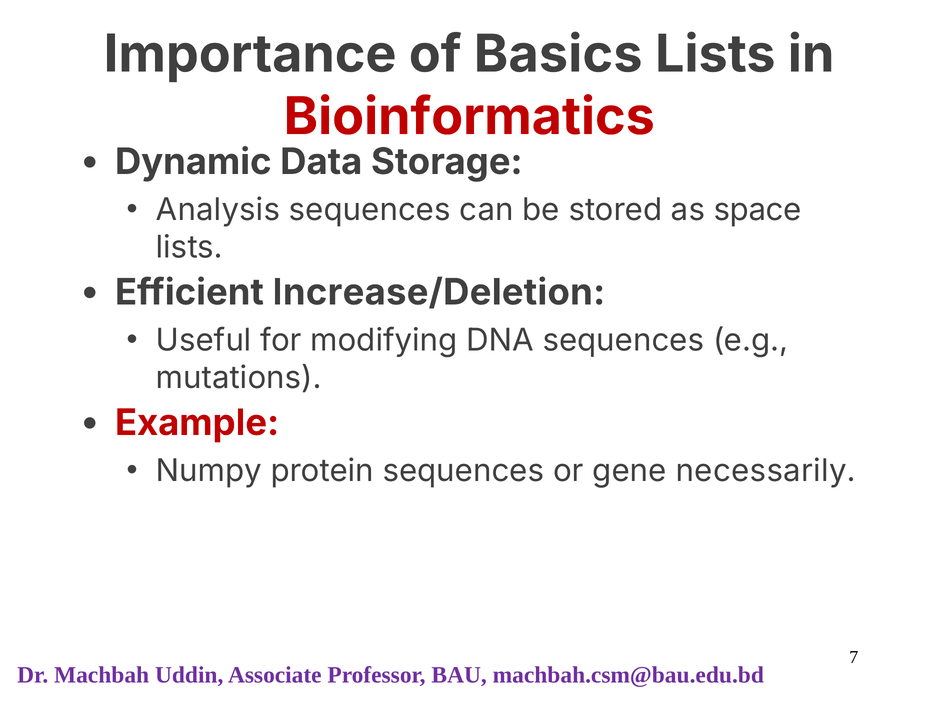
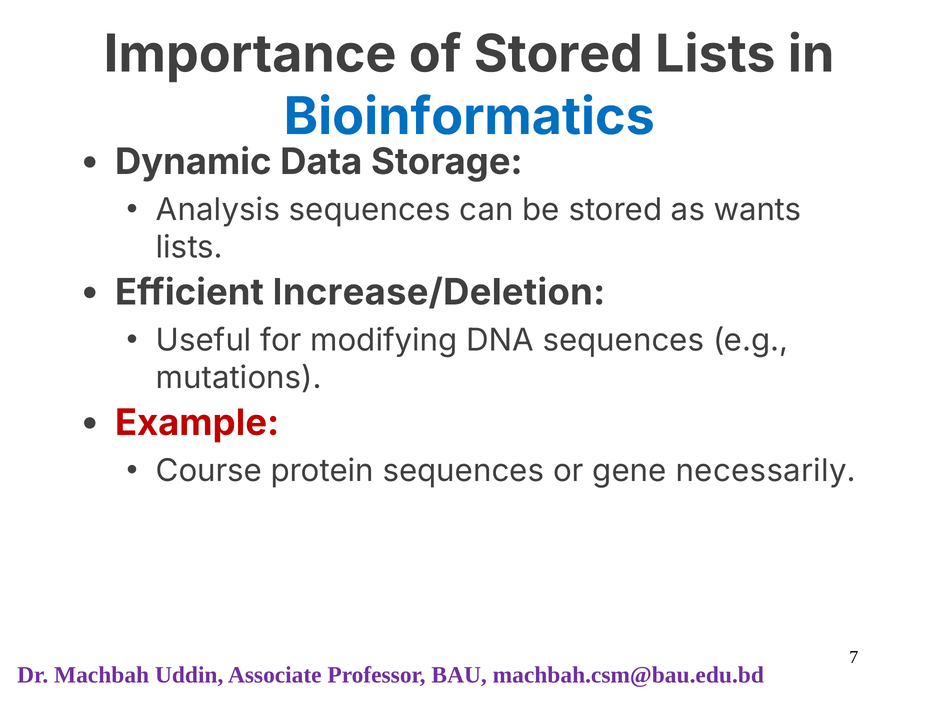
of Basics: Basics -> Stored
Bioinformatics colour: red -> blue
space: space -> wants
Numpy: Numpy -> Course
